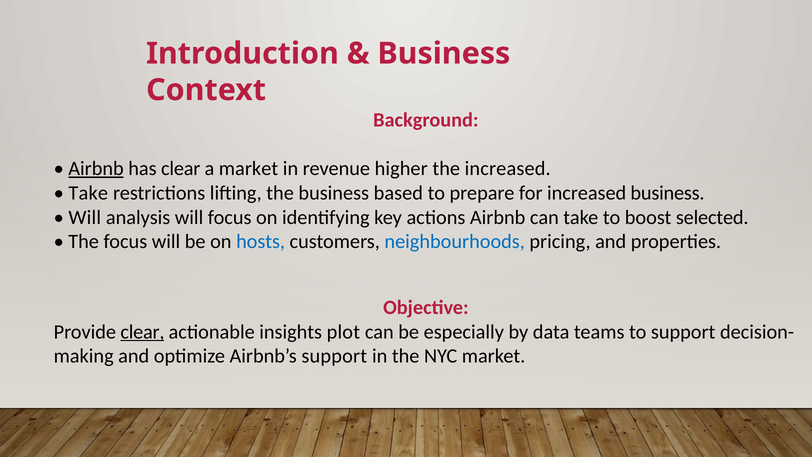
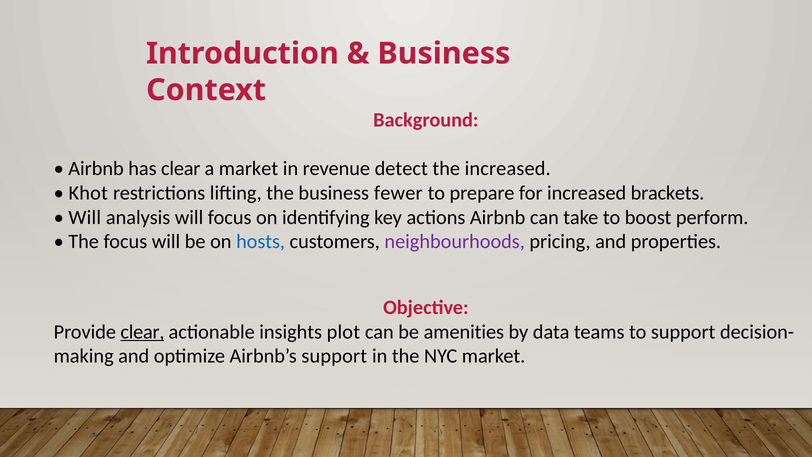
Airbnb at (96, 168) underline: present -> none
higher: higher -> detect
Take at (88, 193): Take -> Khot
based: based -> fewer
increased business: business -> brackets
selected: selected -> perform
neighbourhoods colour: blue -> purple
especially: especially -> amenities
